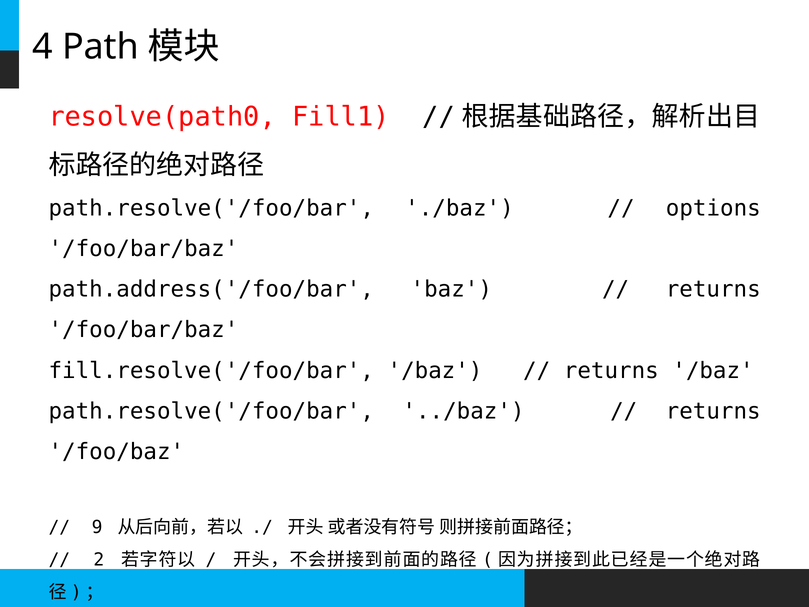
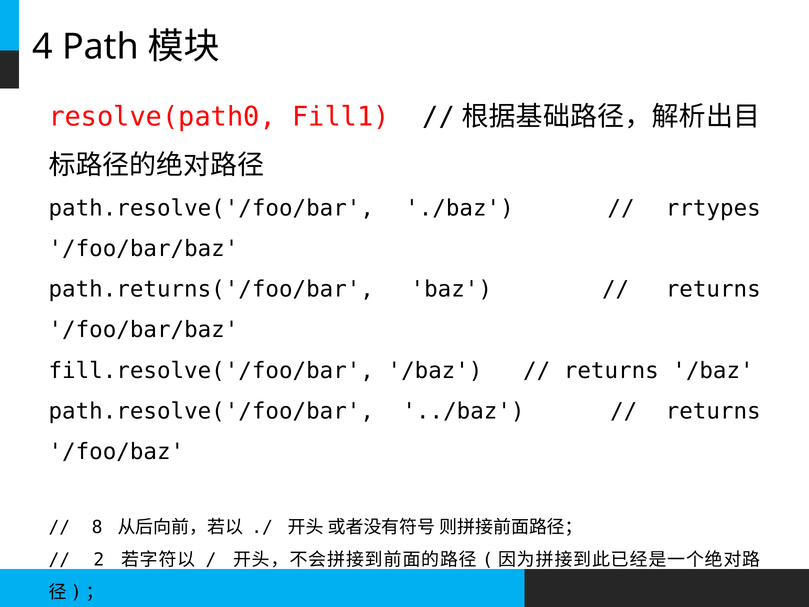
options: options -> rrtypes
path.address('/foo/bar: path.address('/foo/bar -> path.returns('/foo/bar
9: 9 -> 8
